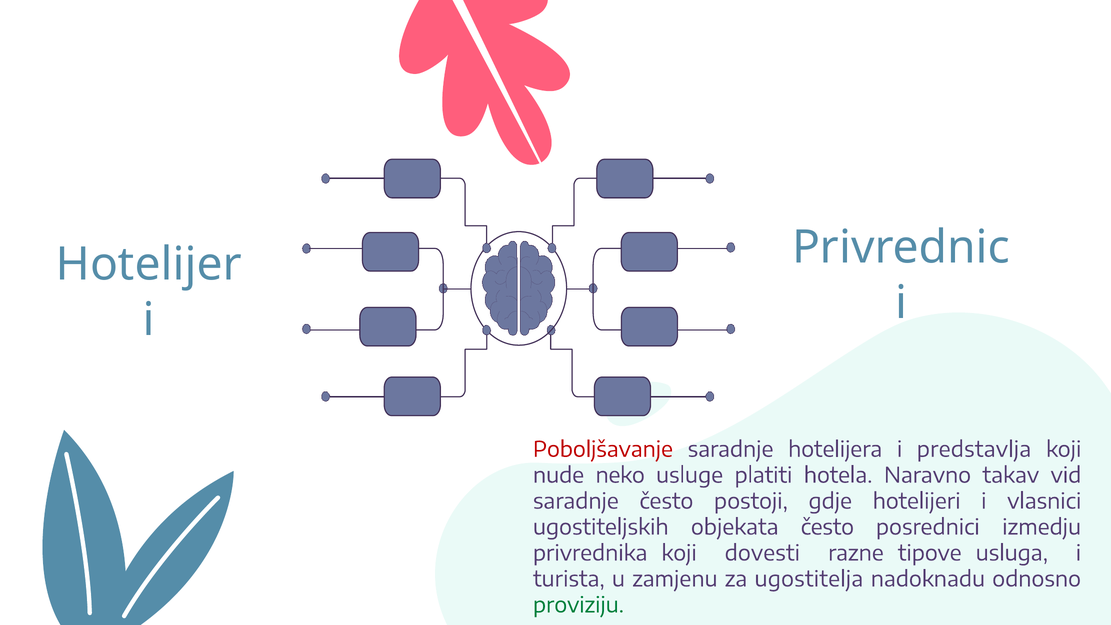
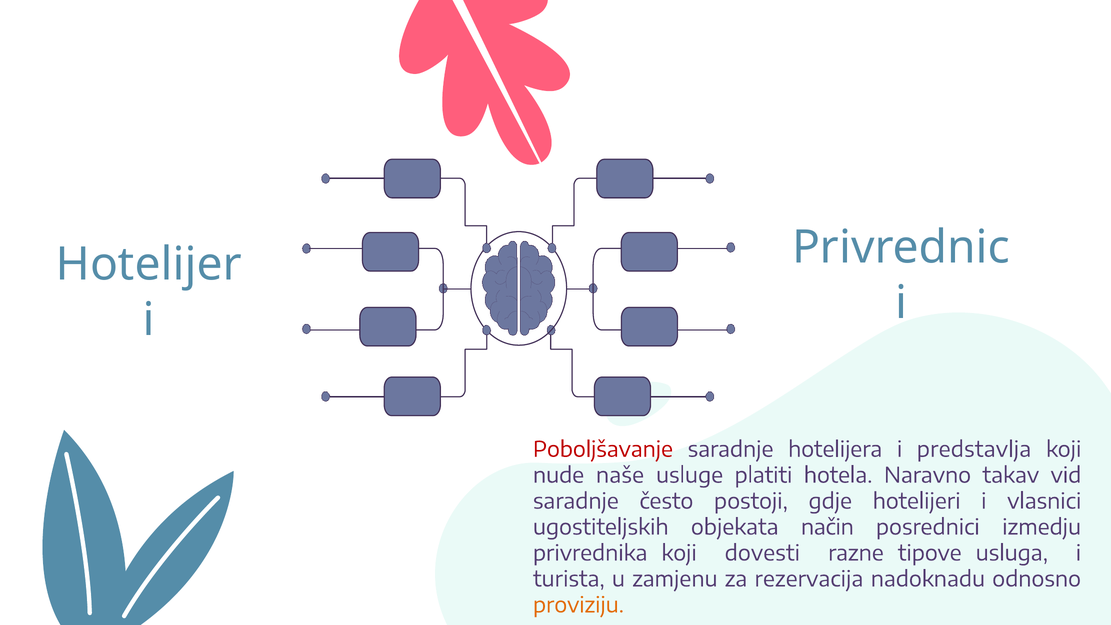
neko: neko -> naše
objekata često: često -> način
ugostitelja: ugostitelja -> rezervacija
proviziju colour: green -> orange
